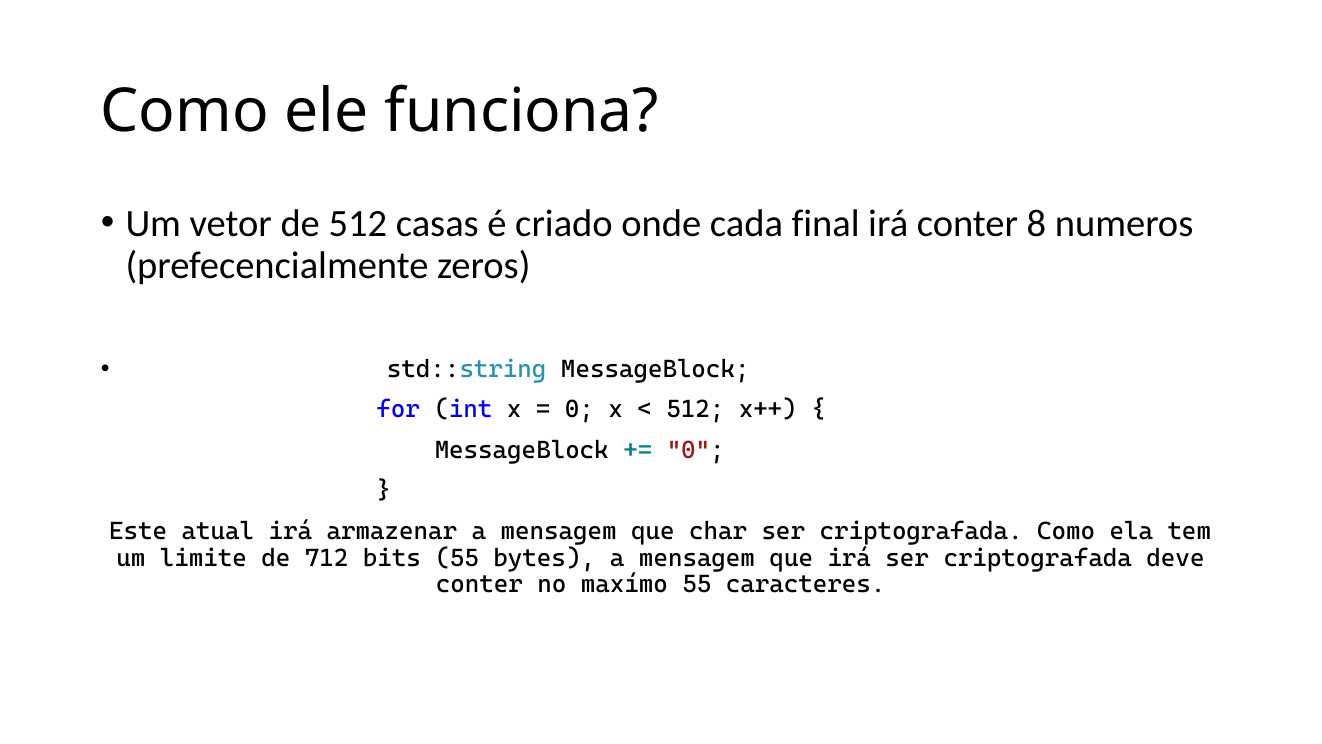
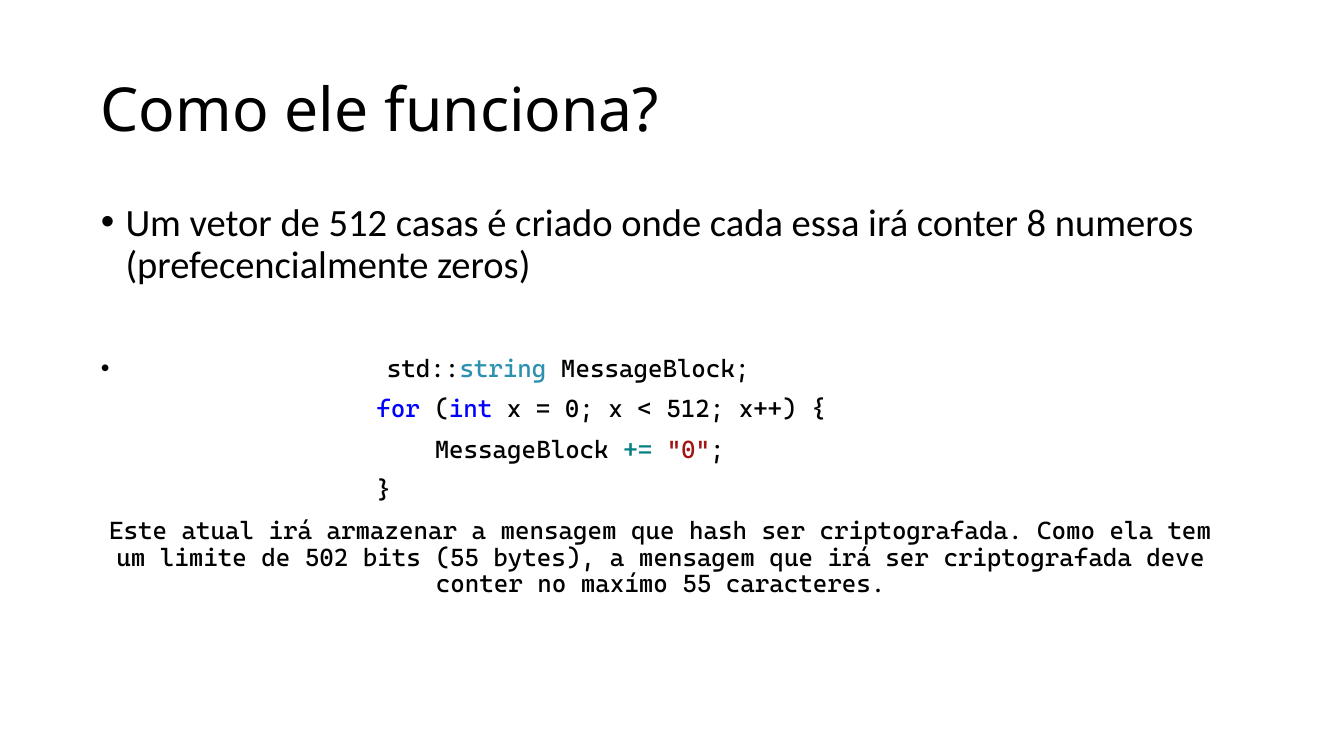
final: final -> essa
char: char -> hash
712: 712 -> 502
